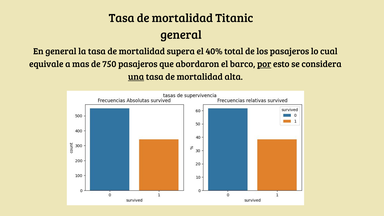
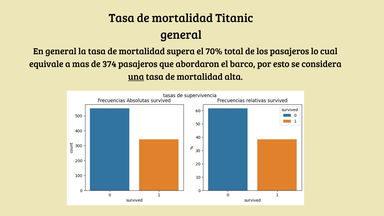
40%: 40% -> 70%
750: 750 -> 374
por underline: present -> none
